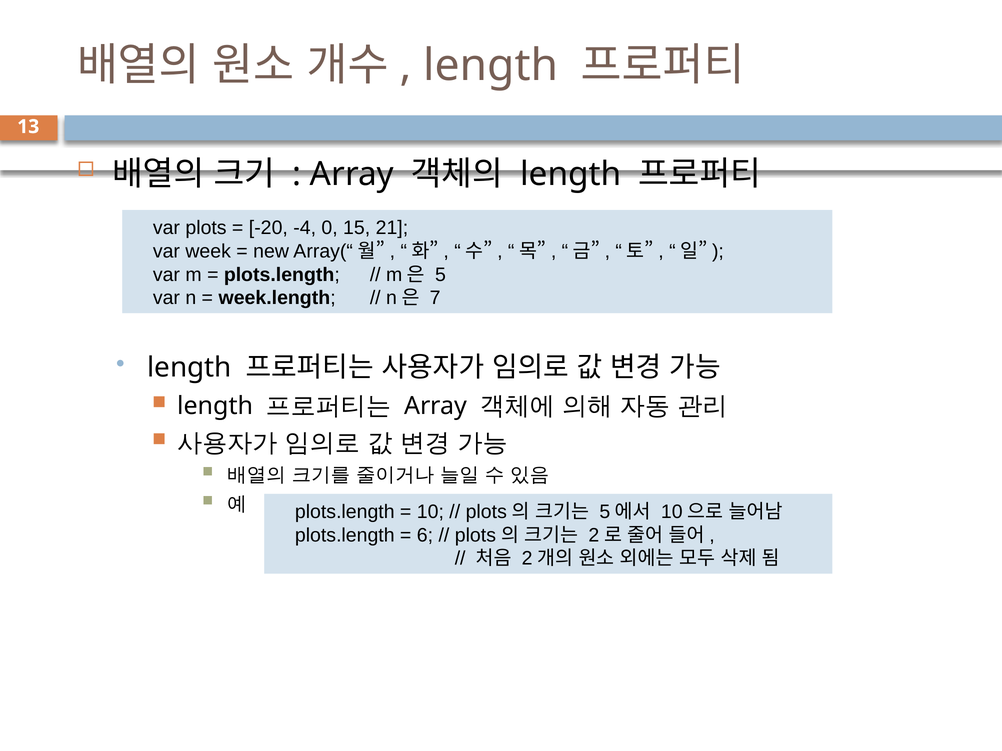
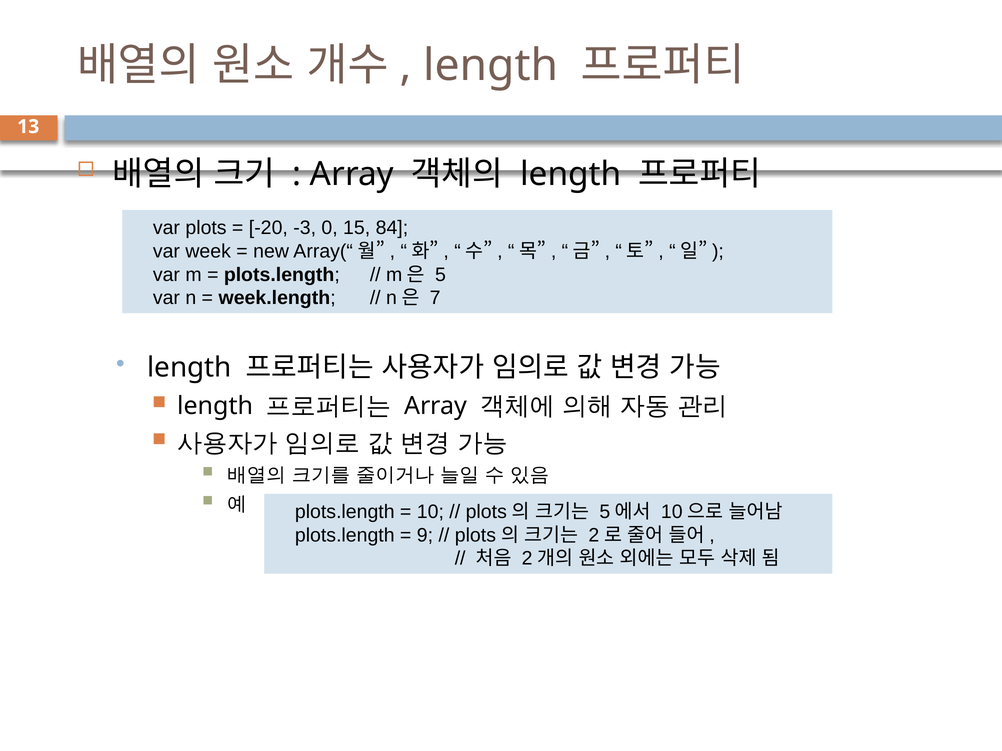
-4: -4 -> -3
21: 21 -> 84
6: 6 -> 9
